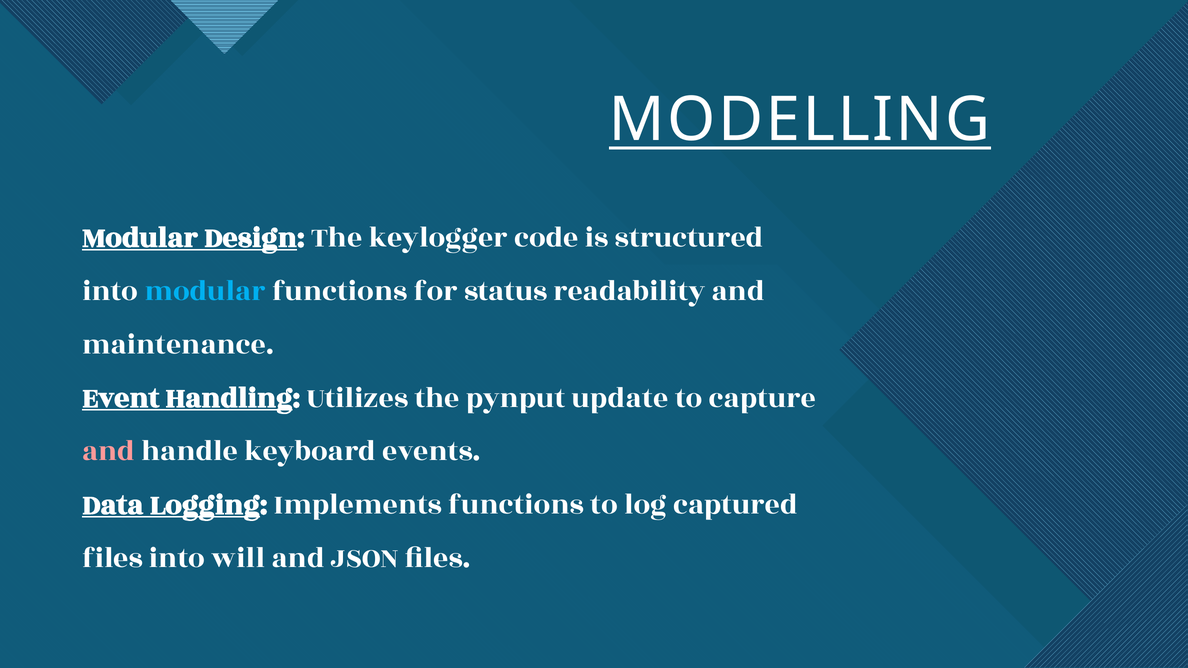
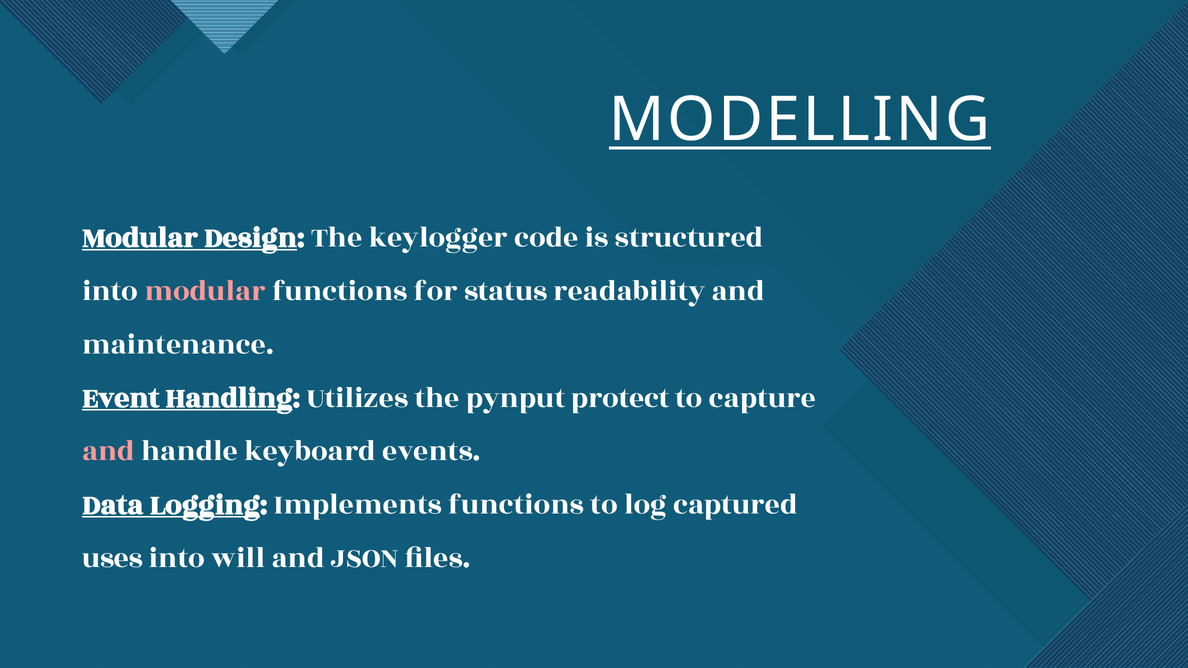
modular at (205, 290) colour: light blue -> pink
update: update -> protect
files at (112, 558): files -> uses
